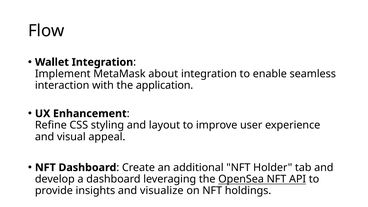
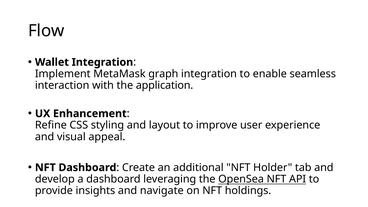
about: about -> graph
visualize: visualize -> navigate
